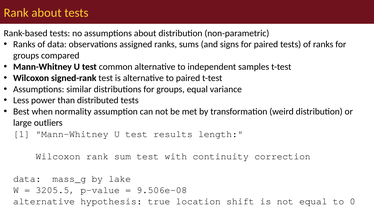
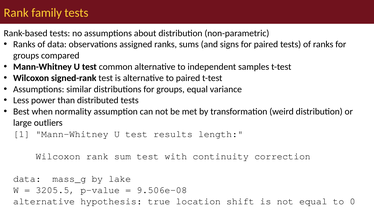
Rank about: about -> family
